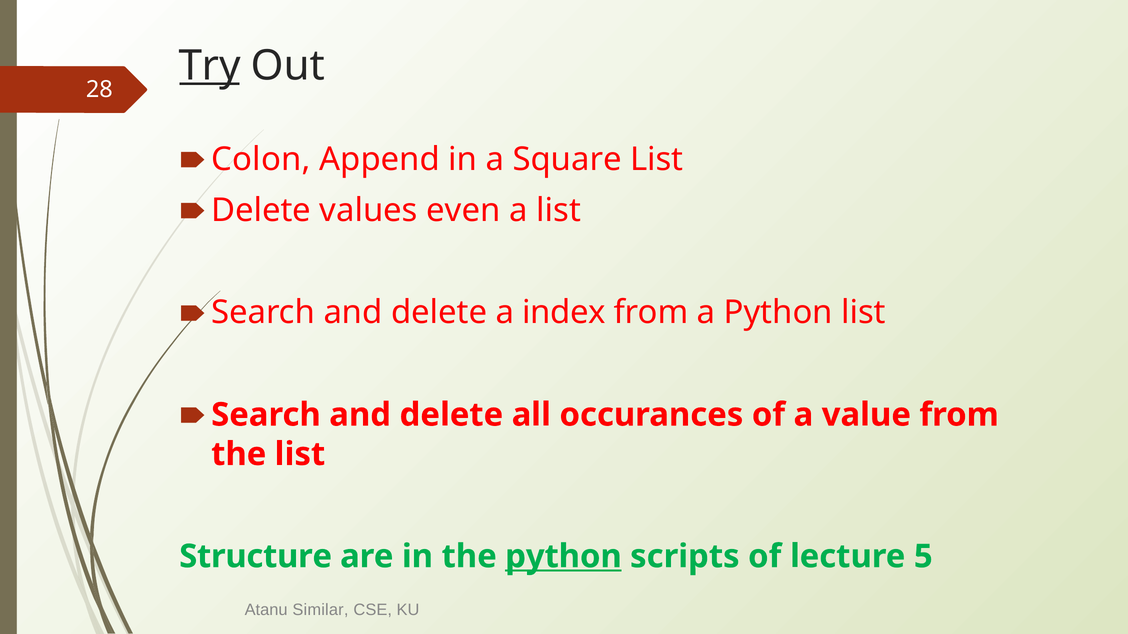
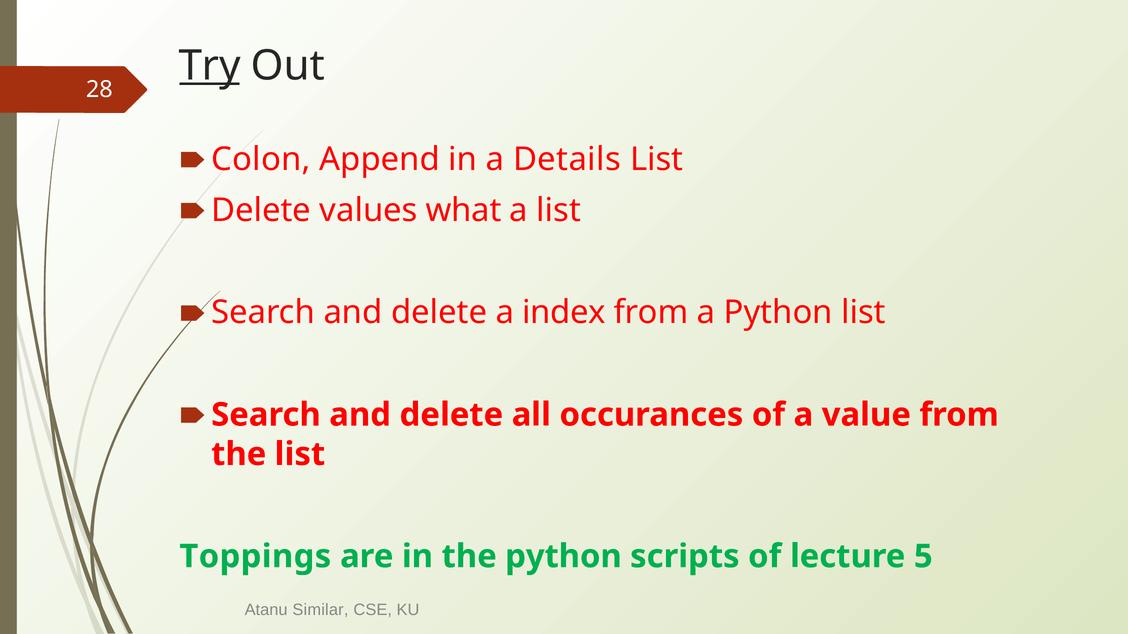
Square: Square -> Details
even: even -> what
Structure: Structure -> Toppings
python at (563, 557) underline: present -> none
